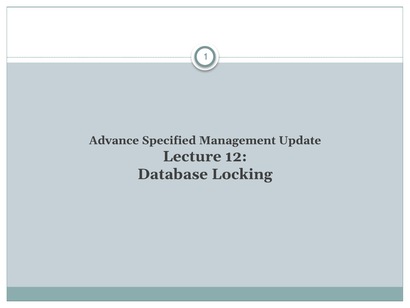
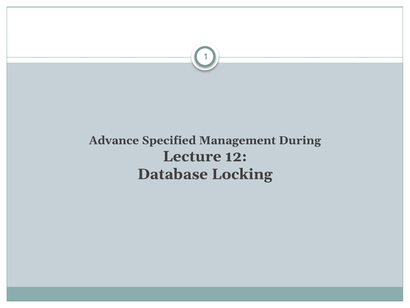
Update: Update -> During
